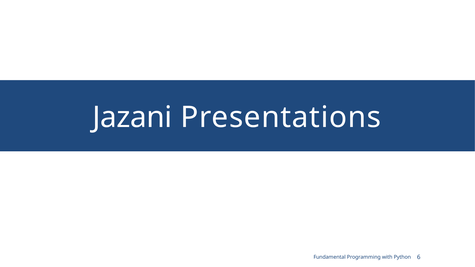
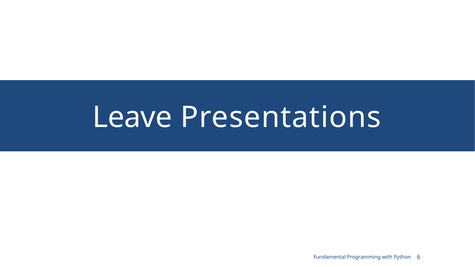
Jazani: Jazani -> Leave
